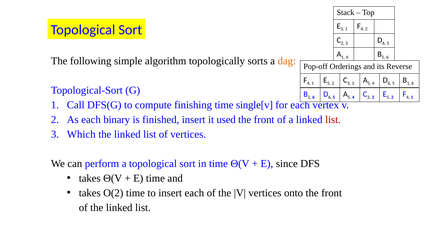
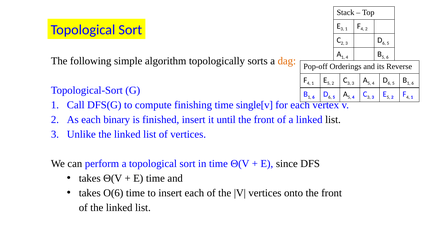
used: used -> until
list at (333, 120) colour: red -> black
Which: Which -> Unlike
O(2: O(2 -> O(6
